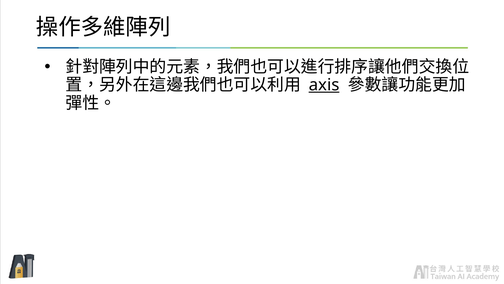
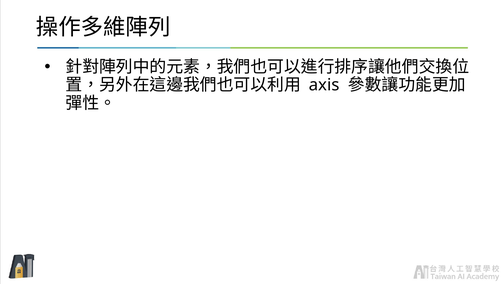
axis underline: present -> none
